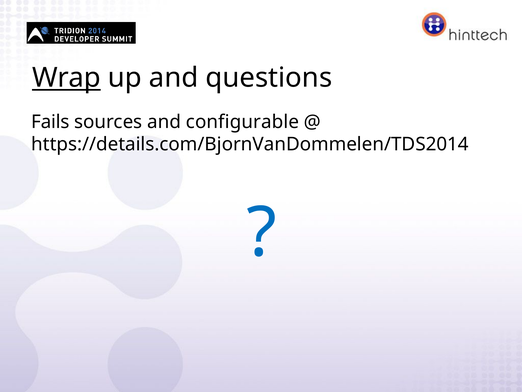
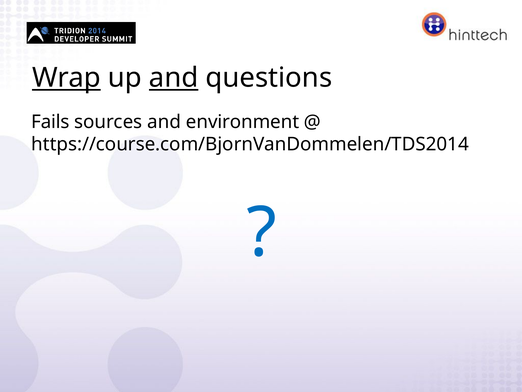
and at (174, 78) underline: none -> present
configurable: configurable -> environment
https://details.com/BjornVanDommelen/TDS2014: https://details.com/BjornVanDommelen/TDS2014 -> https://course.com/BjornVanDommelen/TDS2014
